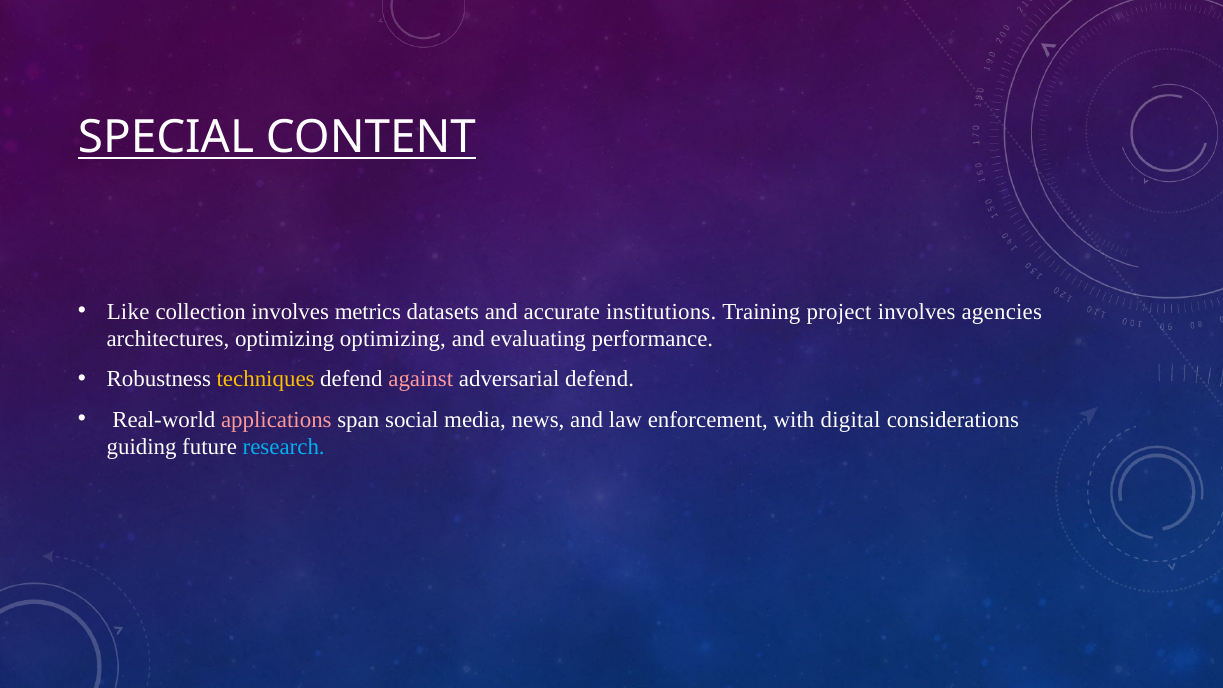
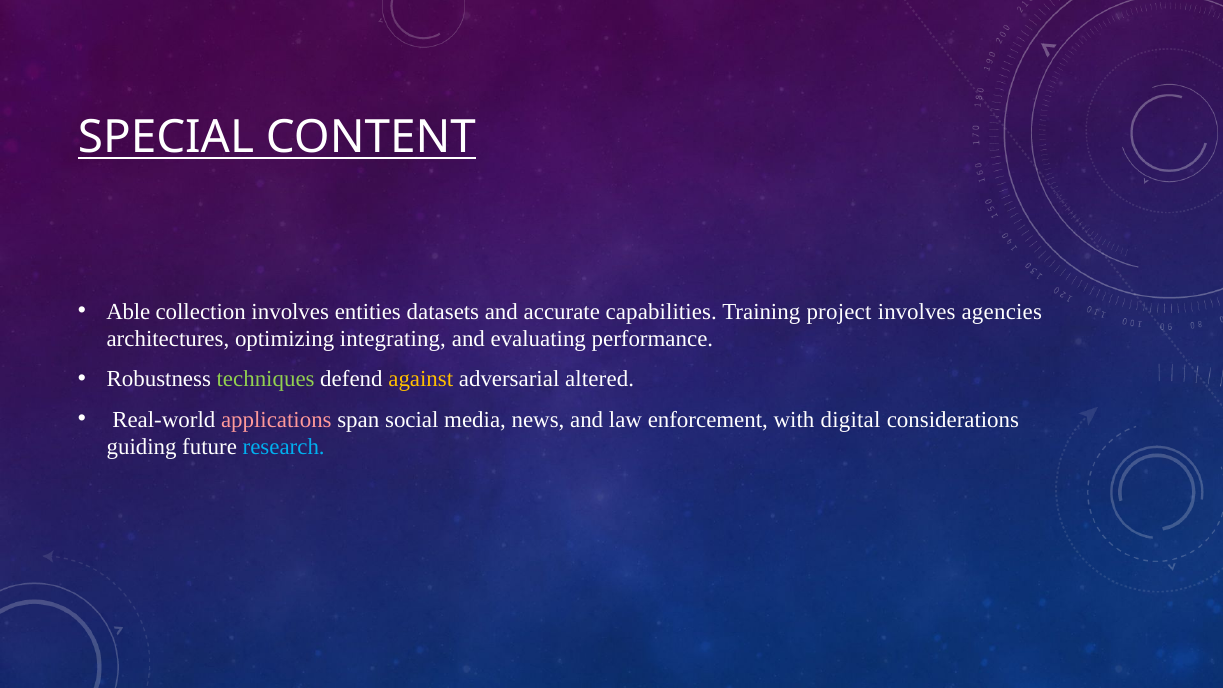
Like: Like -> Able
metrics: metrics -> entities
institutions: institutions -> capabilities
optimizing optimizing: optimizing -> integrating
techniques colour: yellow -> light green
against colour: pink -> yellow
adversarial defend: defend -> altered
